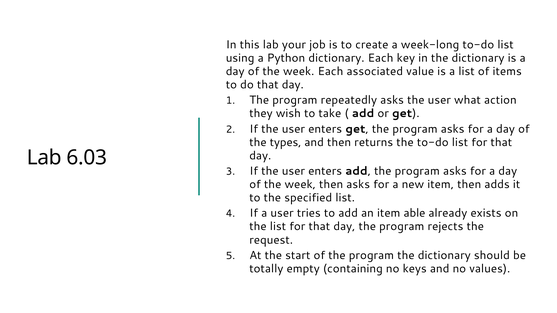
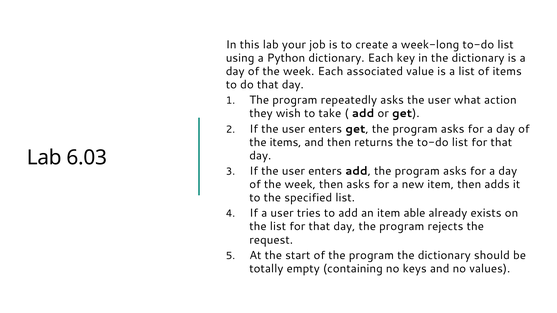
the types: types -> items
